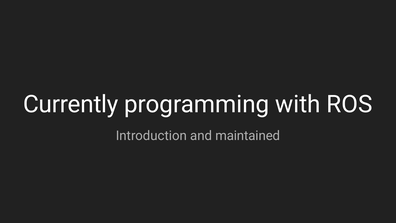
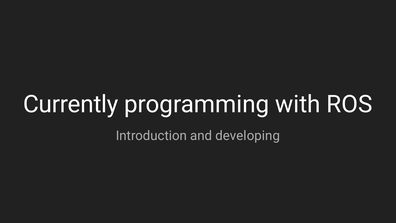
maintained: maintained -> developing
